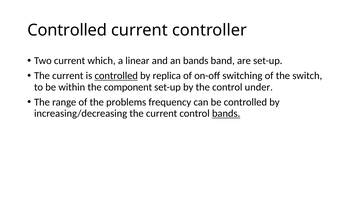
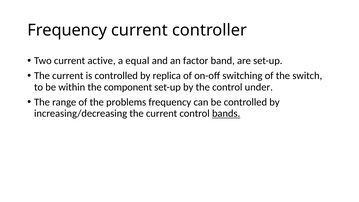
Controlled at (67, 30): Controlled -> Frequency
which: which -> active
linear: linear -> equal
an bands: bands -> factor
controlled at (116, 76) underline: present -> none
